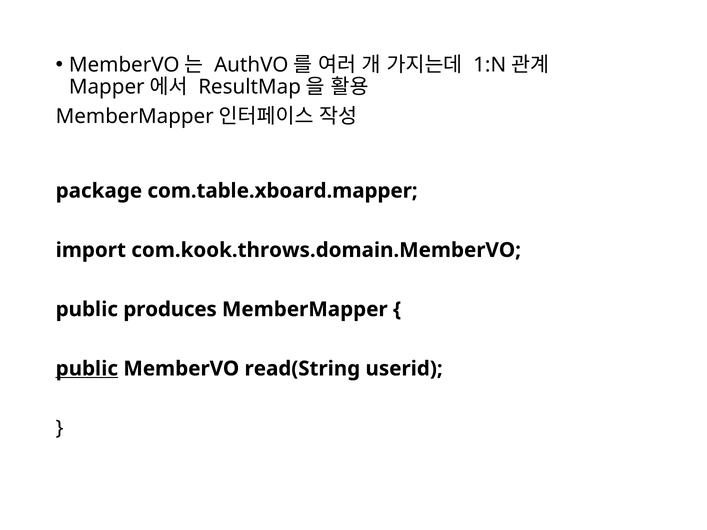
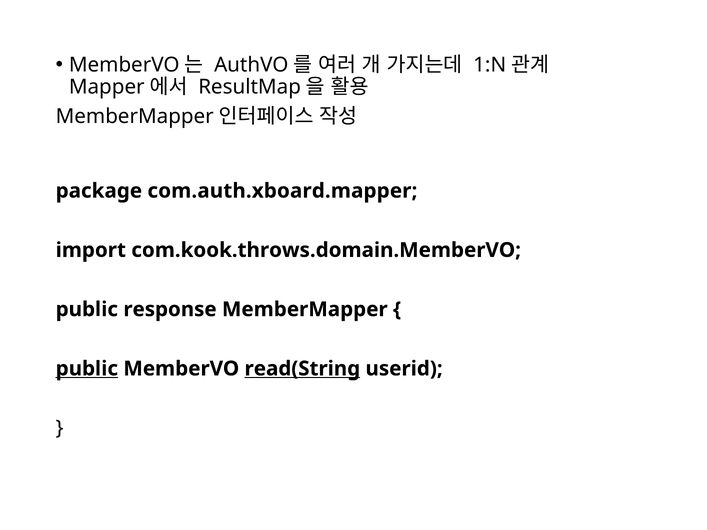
com.table.xboard.mapper: com.table.xboard.mapper -> com.auth.xboard.mapper
produces: produces -> response
read(String underline: none -> present
